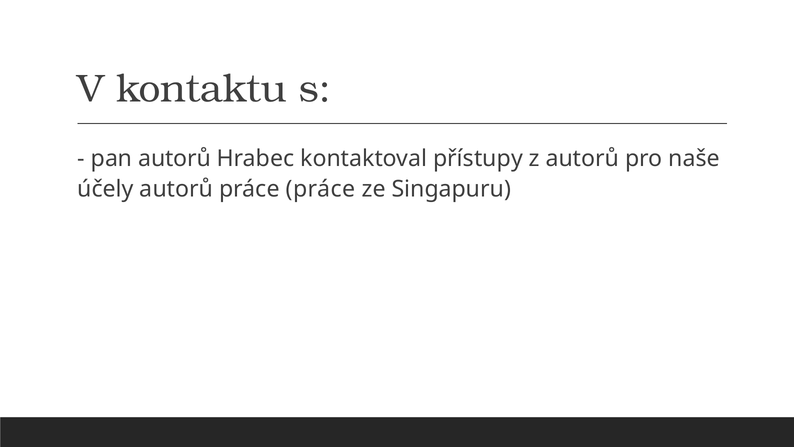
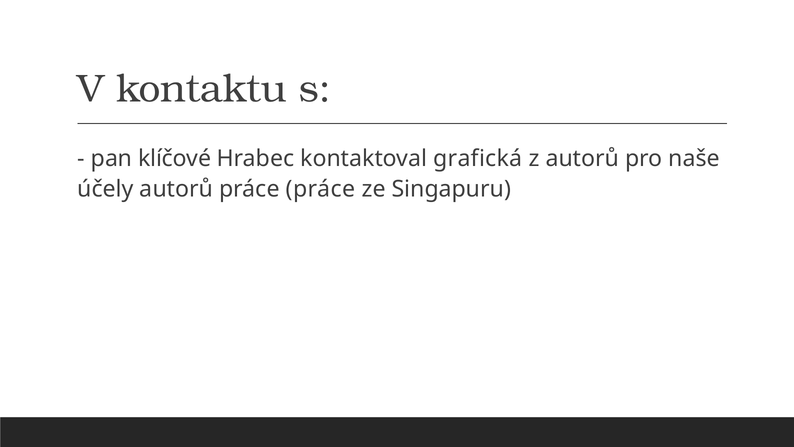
pan autorů: autorů -> klíčové
přístupy: přístupy -> grafická
